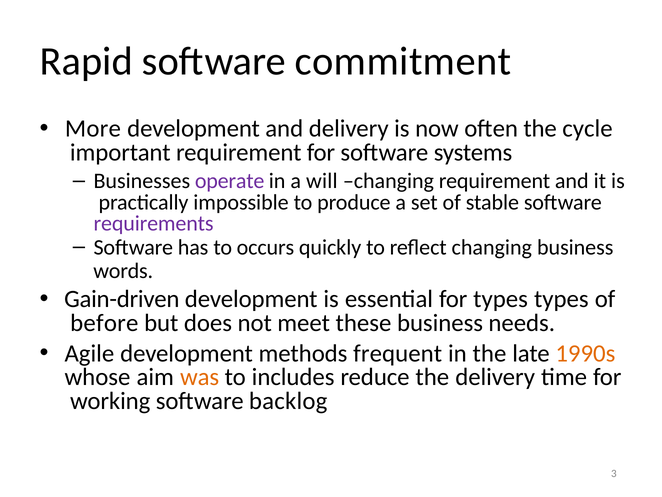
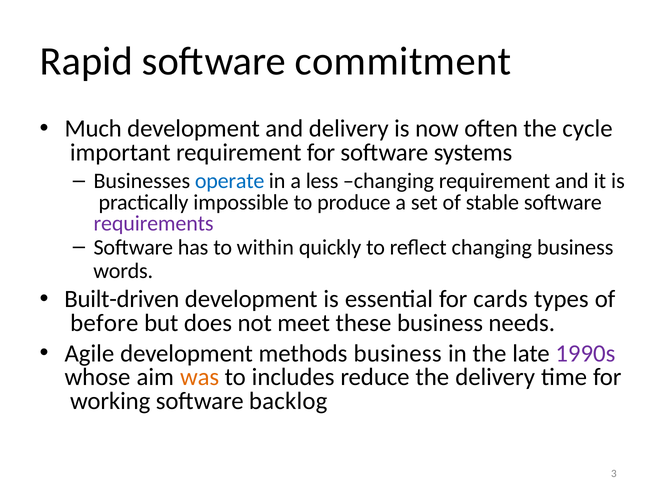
More: More -> Much
operate colour: purple -> blue
will: will -> less
occurs: occurs -> within
Gain-driven: Gain-driven -> Built-driven
for types: types -> cards
methods frequent: frequent -> business
1990s colour: orange -> purple
